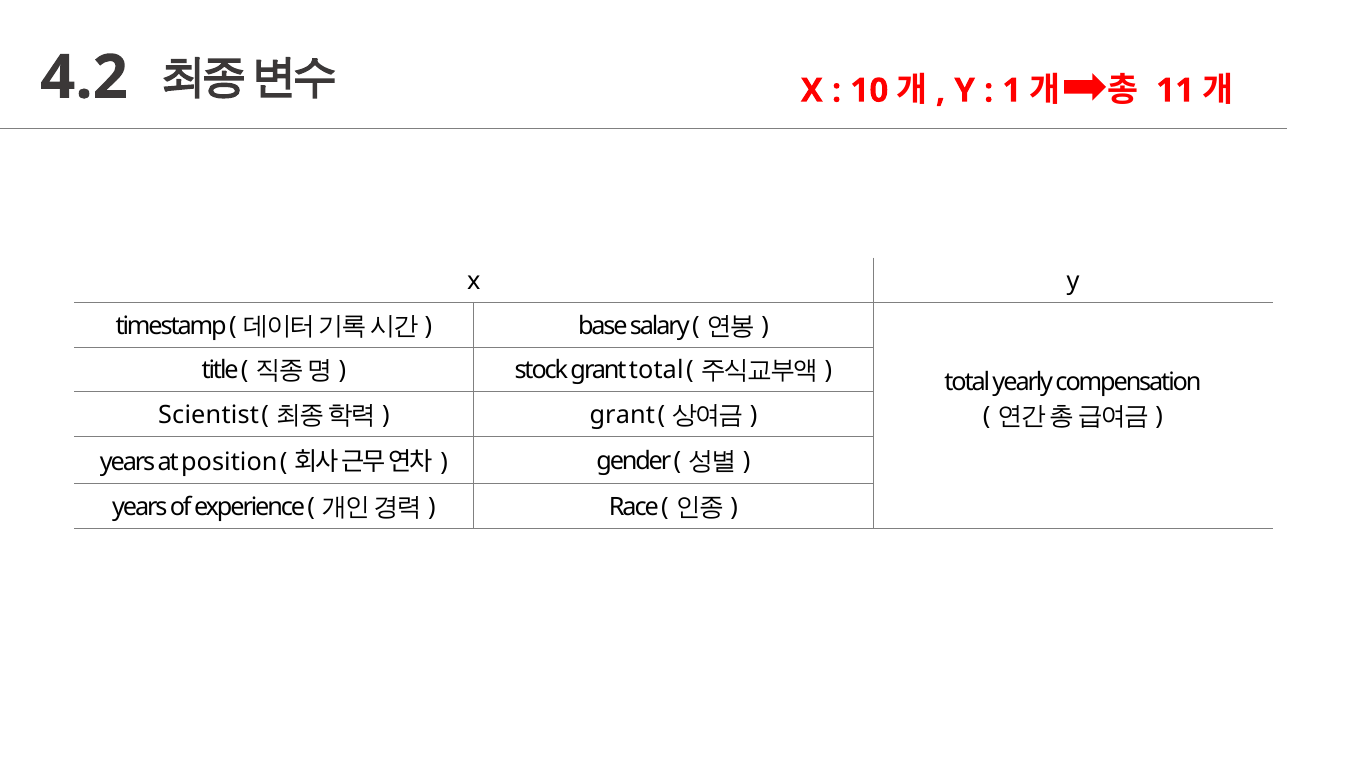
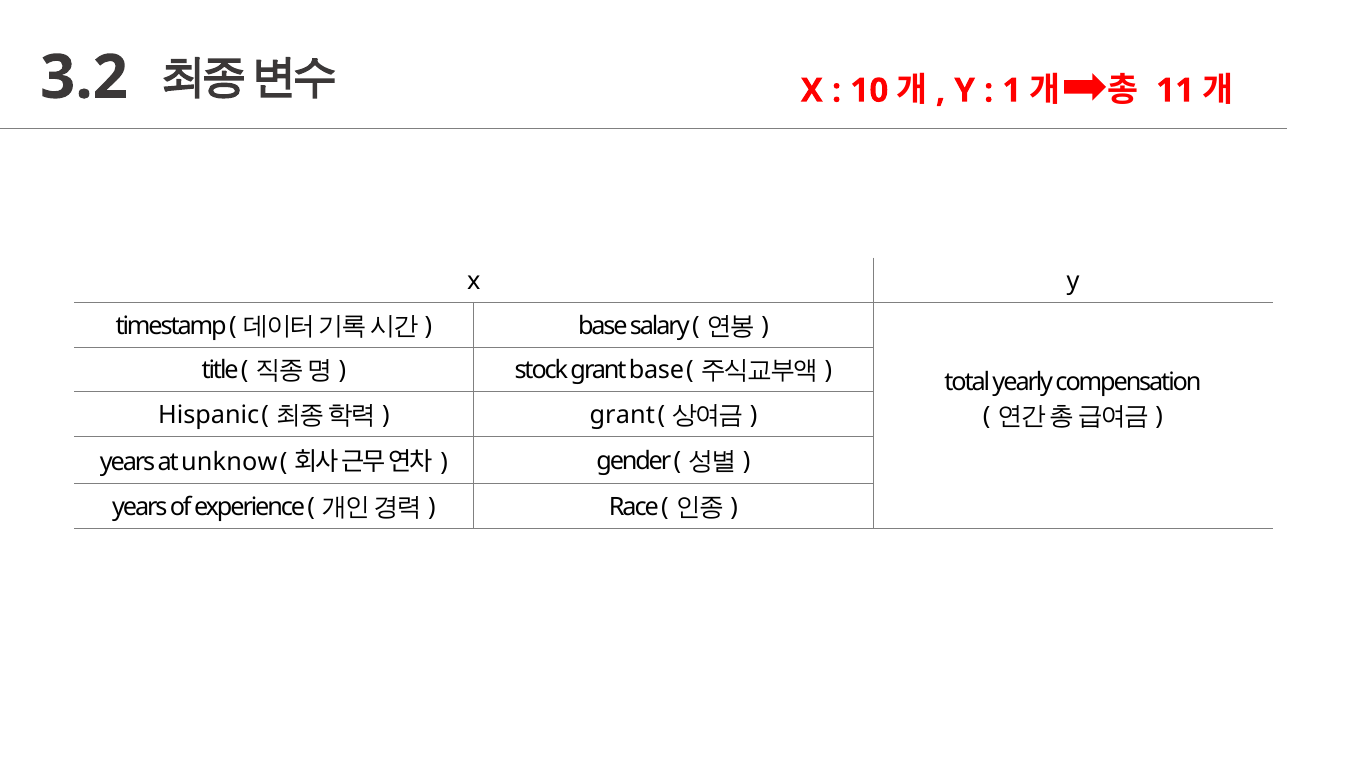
4.2: 4.2 -> 3.2
grant total: total -> base
Scientist: Scientist -> Hispanic
position: position -> unknow
